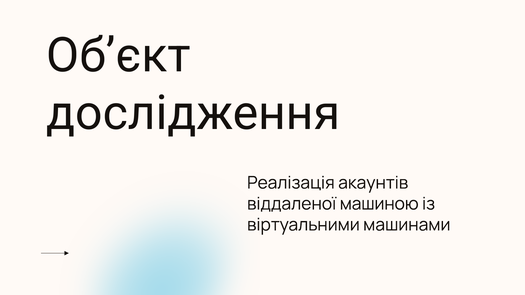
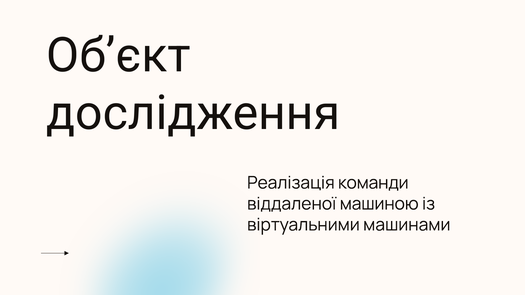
акаунтів: акаунтів -> команди
